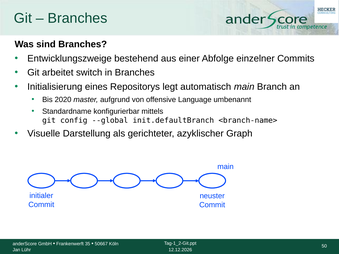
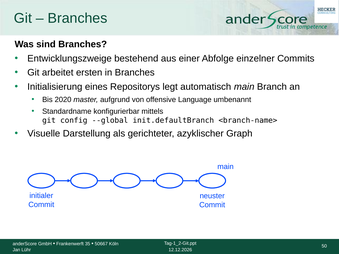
switch: switch -> ersten
